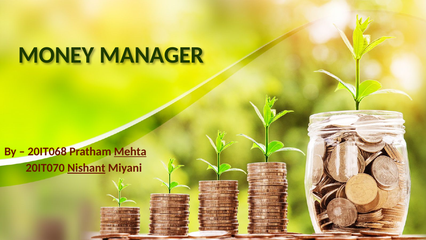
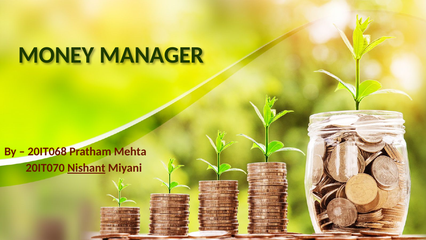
Mehta underline: present -> none
